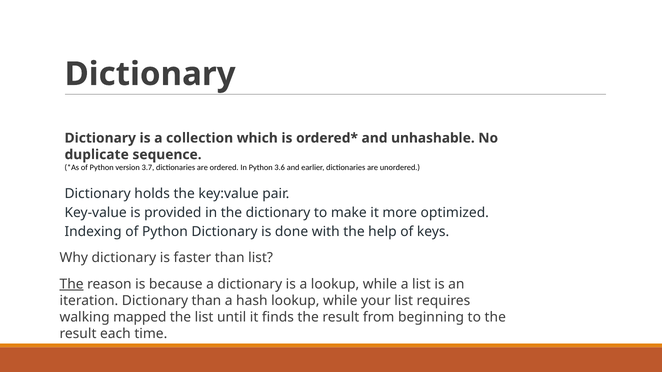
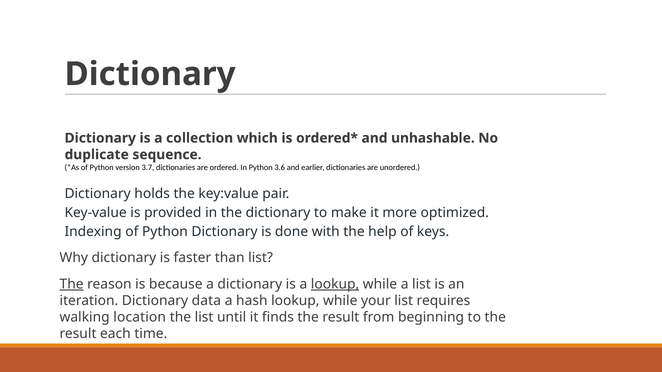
lookup at (335, 284) underline: none -> present
Dictionary than: than -> data
mapped: mapped -> location
